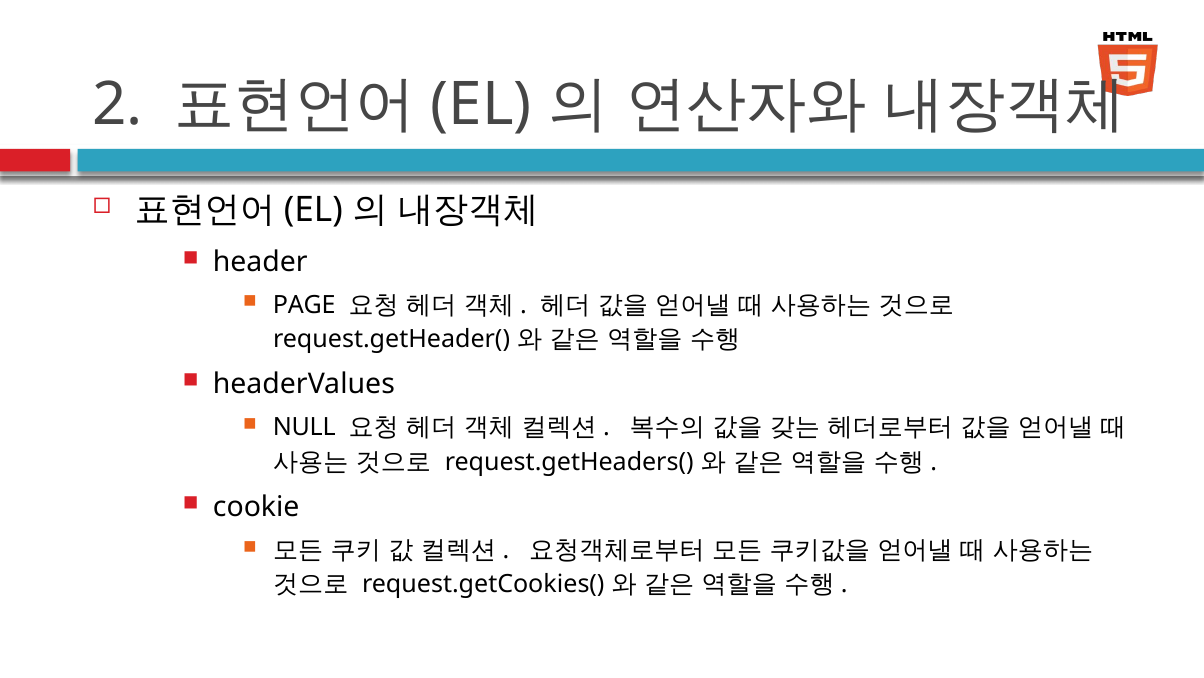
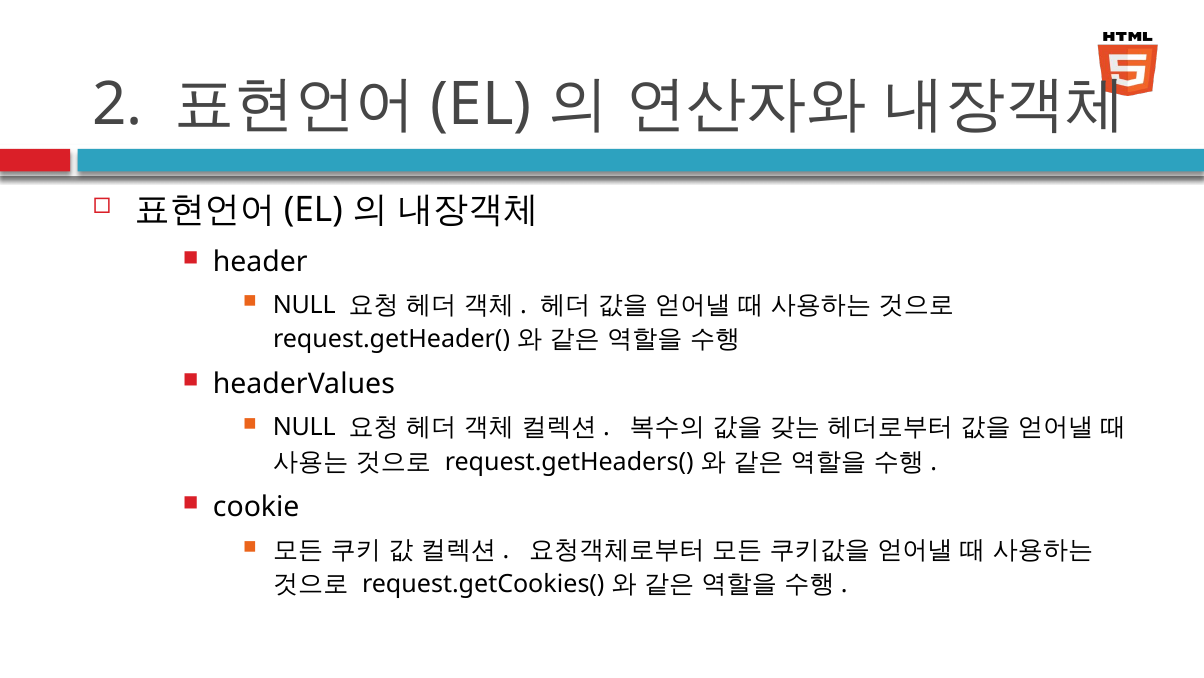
PAGE at (304, 305): PAGE -> NULL
